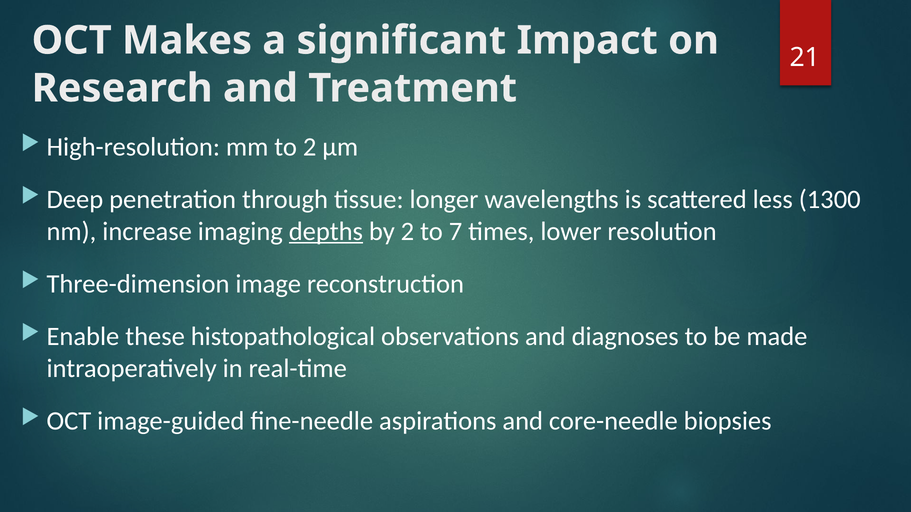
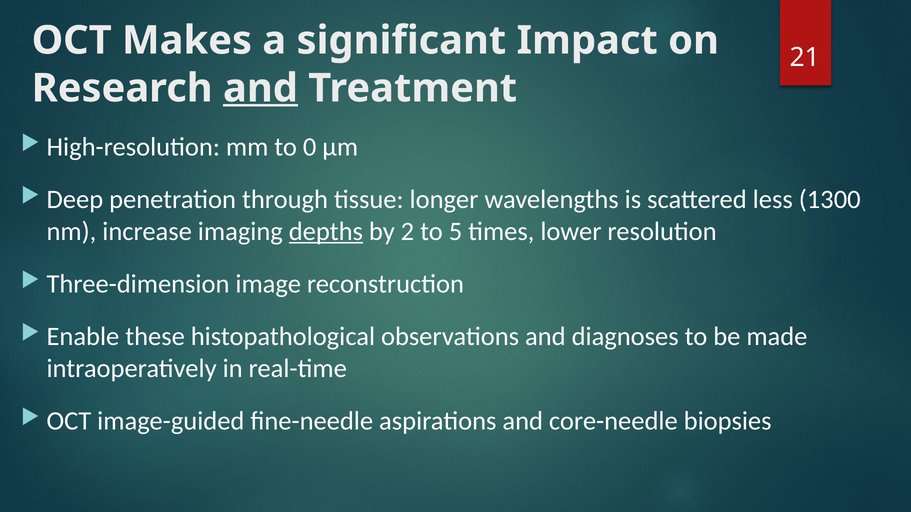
and at (260, 88) underline: none -> present
to 2: 2 -> 0
7: 7 -> 5
